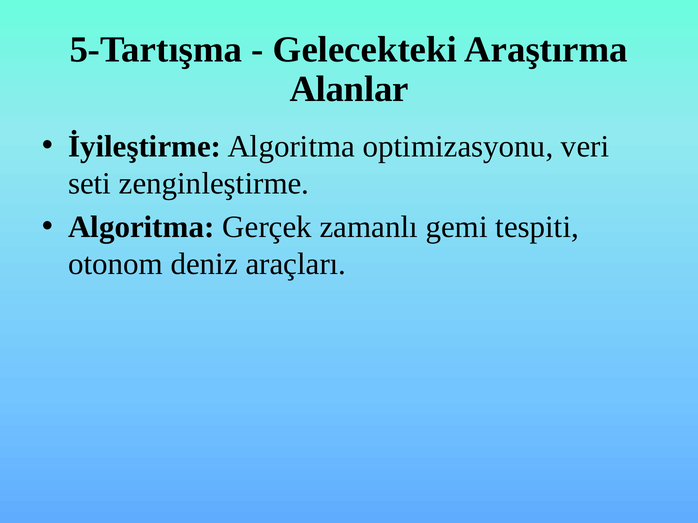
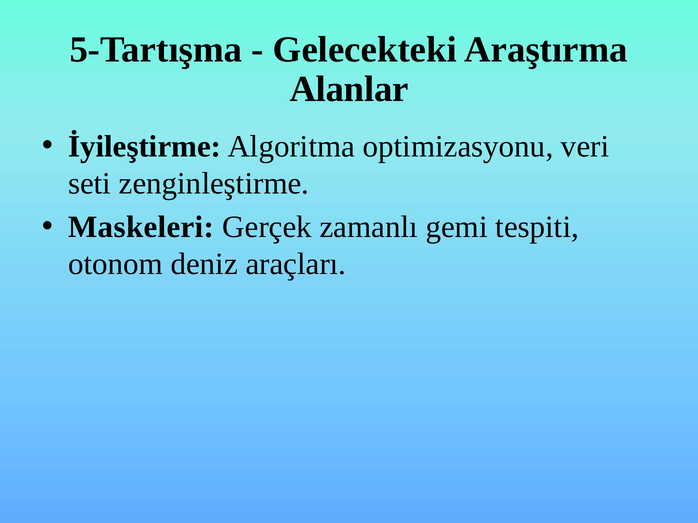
Algoritma at (141, 227): Algoritma -> Maskeleri
